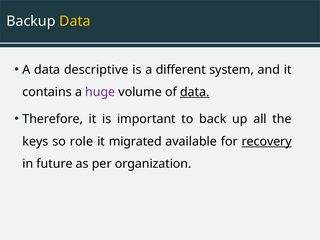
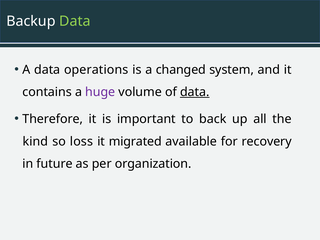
Data at (75, 21) colour: yellow -> light green
descriptive: descriptive -> operations
different: different -> changed
keys: keys -> kind
role: role -> loss
recovery underline: present -> none
